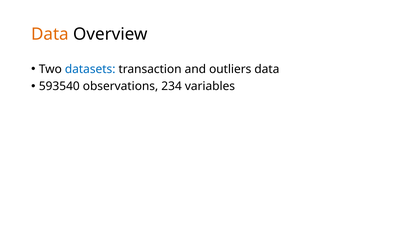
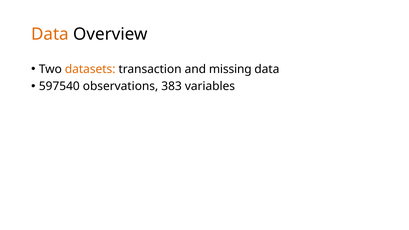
datasets colour: blue -> orange
outliers: outliers -> missing
593540: 593540 -> 597540
234: 234 -> 383
